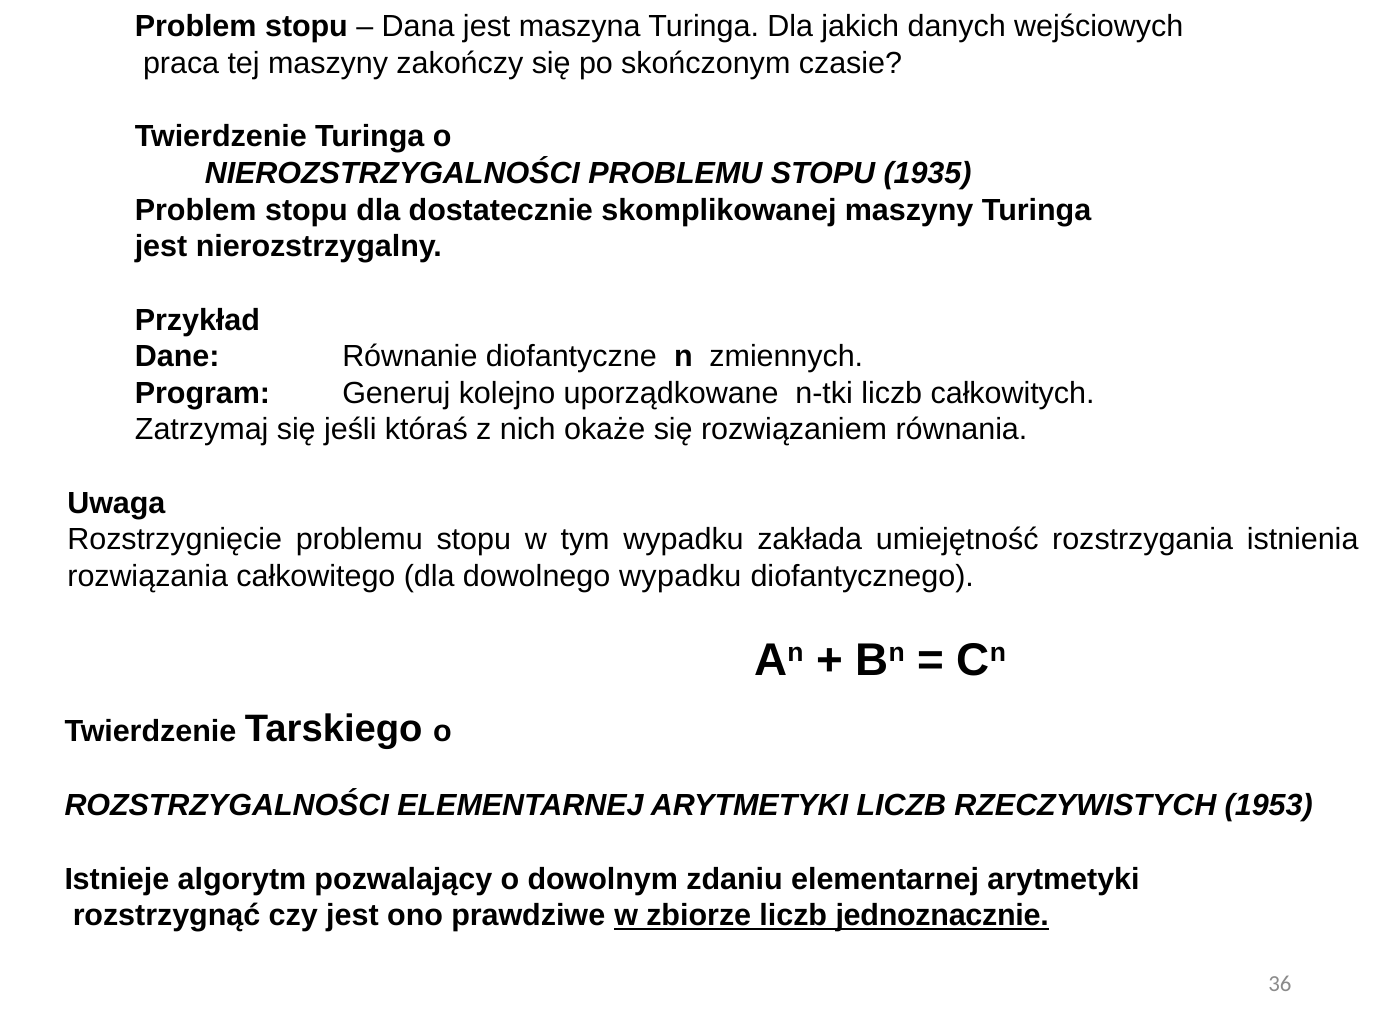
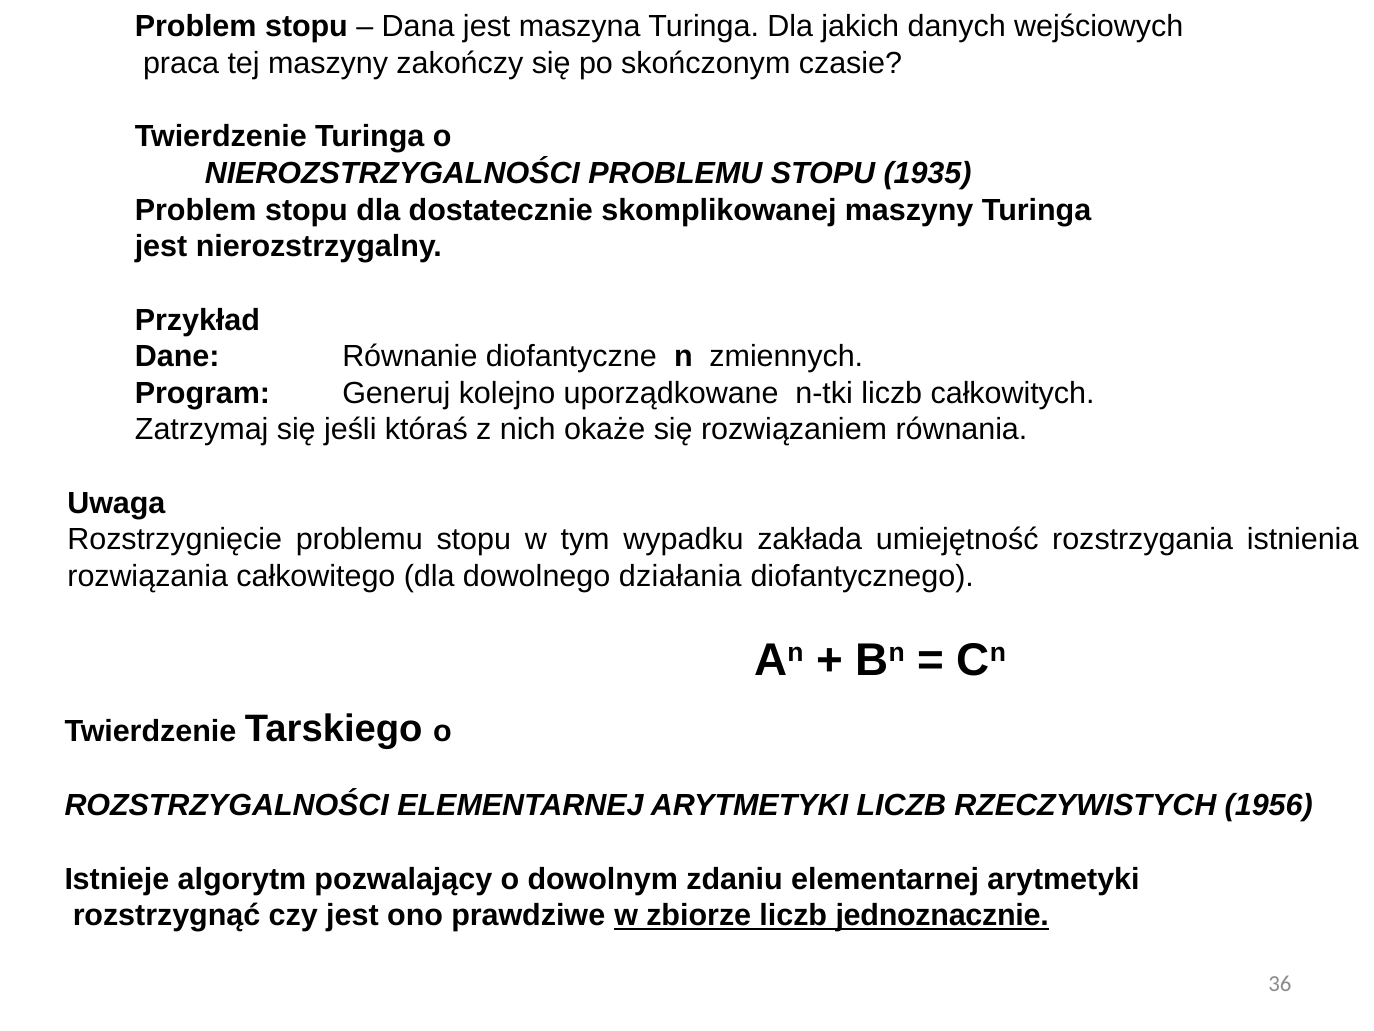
dowolnego wypadku: wypadku -> działania
1953: 1953 -> 1956
